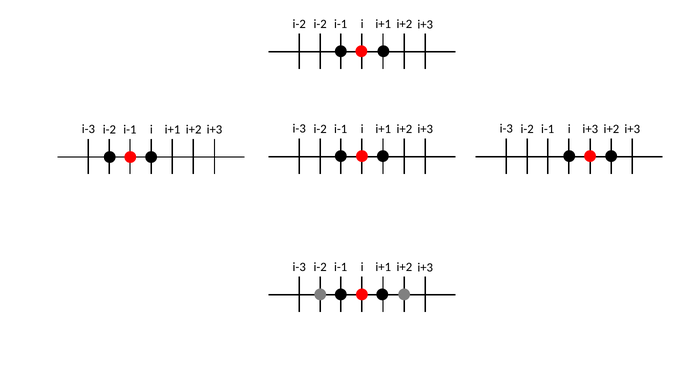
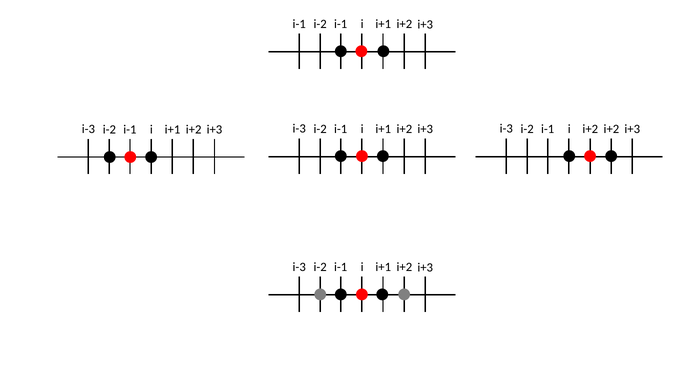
i-2 at (299, 24): i-2 -> i-1
i i+3: i+3 -> i+2
